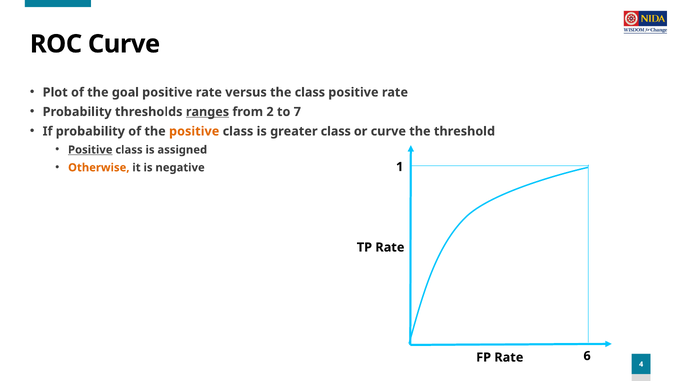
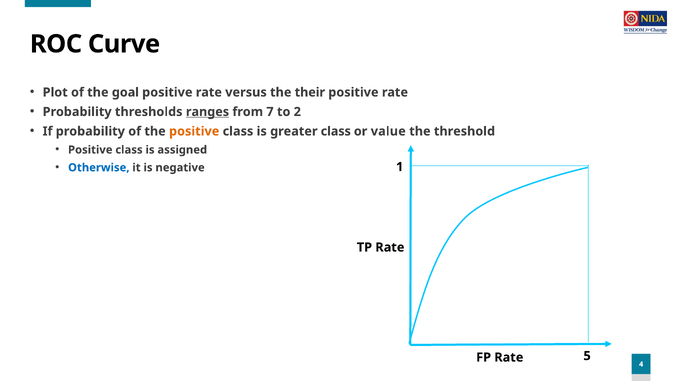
the class: class -> their
2: 2 -> 7
7: 7 -> 2
or curve: curve -> value
Positive at (90, 150) underline: present -> none
Otherwise colour: orange -> blue
6: 6 -> 5
